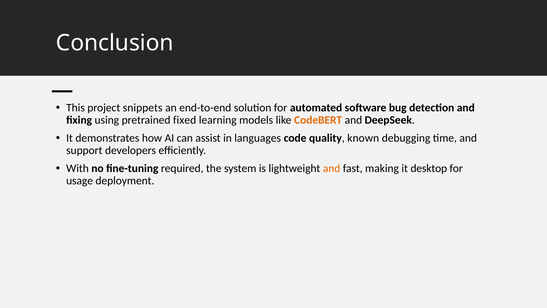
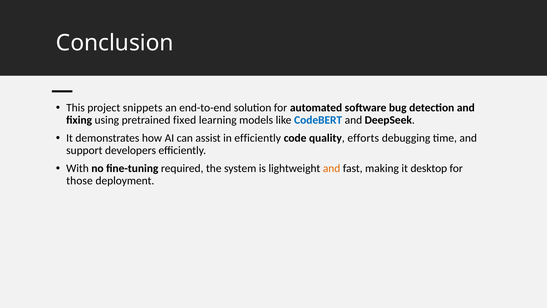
CodeBERT colour: orange -> blue
in languages: languages -> efficiently
known: known -> efforts
usage: usage -> those
